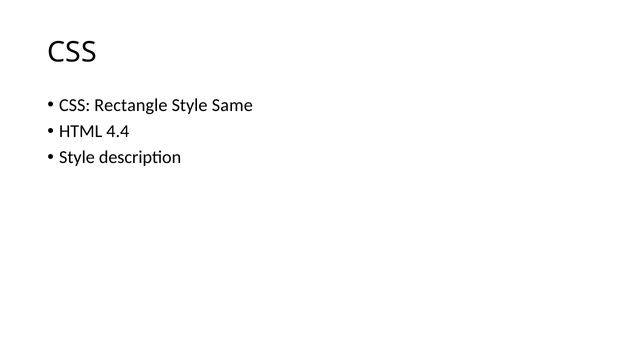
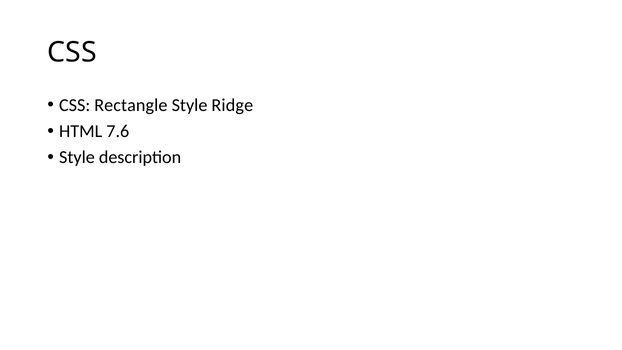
Same: Same -> Ridge
4.4: 4.4 -> 7.6
